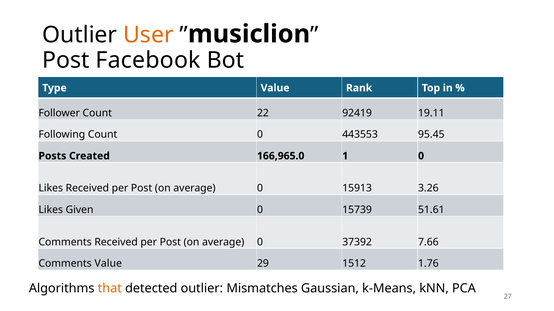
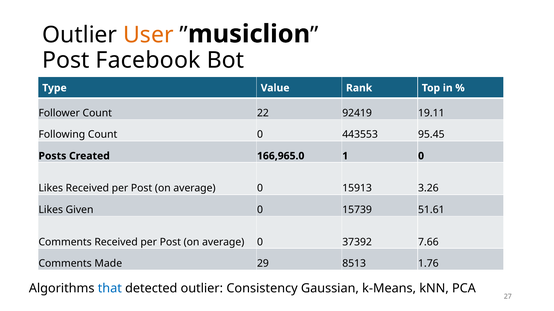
Comments Value: Value -> Made
1512: 1512 -> 8513
that colour: orange -> blue
Mismatches: Mismatches -> Consistency
